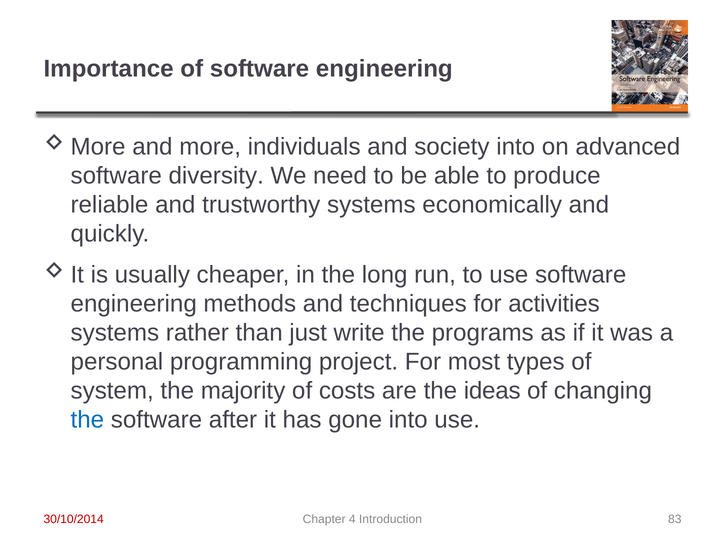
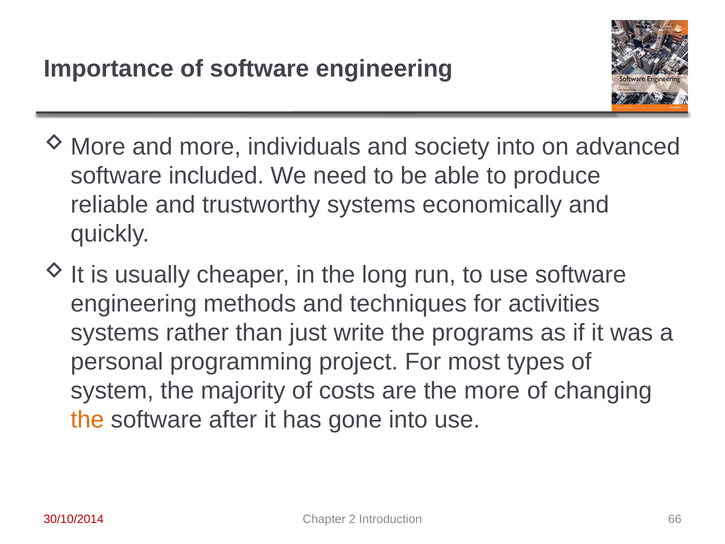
diversity: diversity -> included
the ideas: ideas -> more
the at (87, 420) colour: blue -> orange
4: 4 -> 2
83: 83 -> 66
